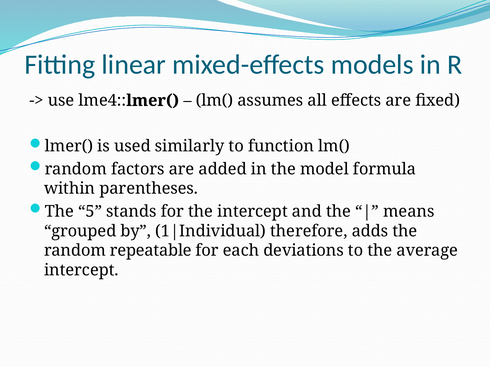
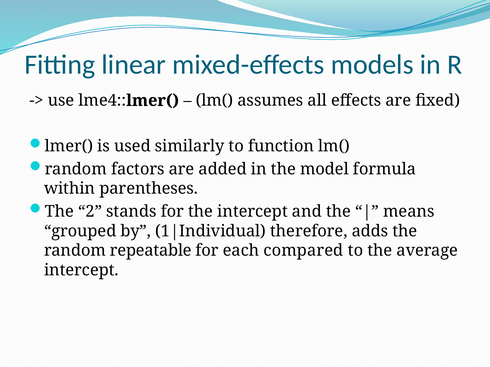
5: 5 -> 2
deviations: deviations -> compared
